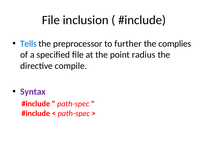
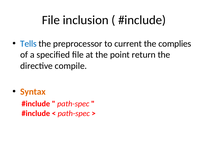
further: further -> current
radius: radius -> return
Syntax colour: purple -> orange
